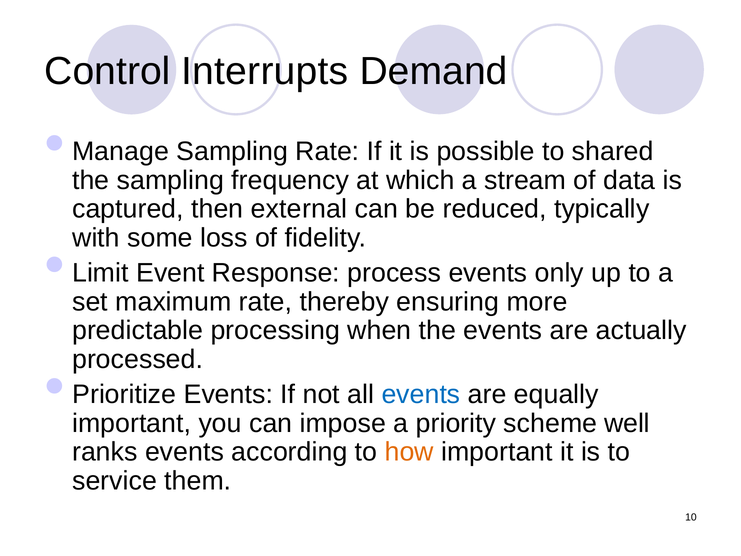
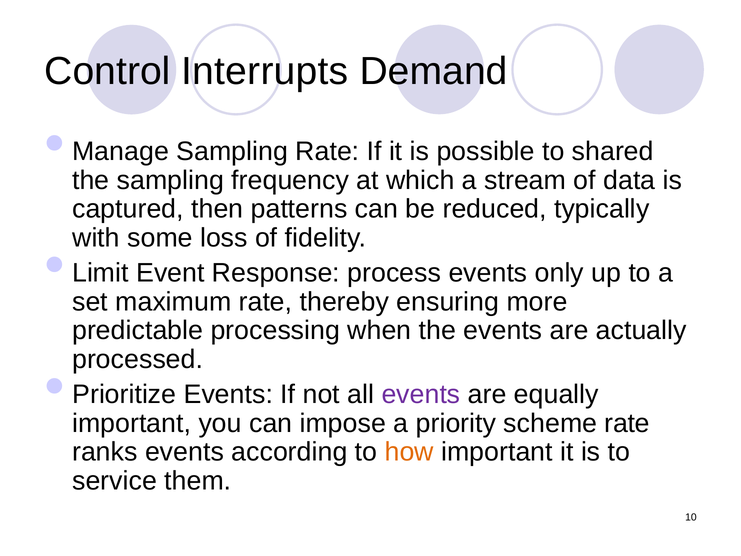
external: external -> patterns
events at (421, 394) colour: blue -> purple
scheme well: well -> rate
